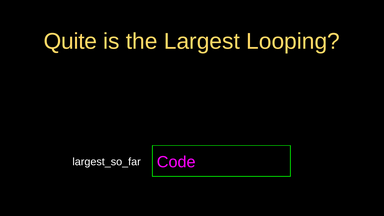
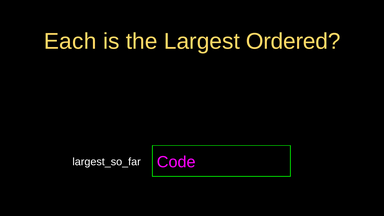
Quite: Quite -> Each
Looping: Looping -> Ordered
